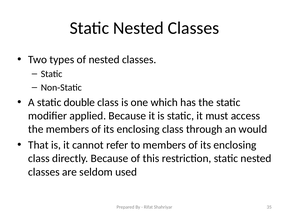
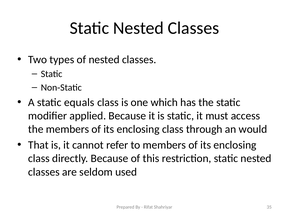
double: double -> equals
